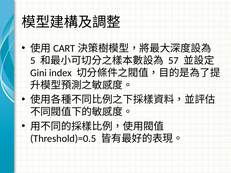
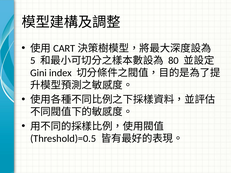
57: 57 -> 80
